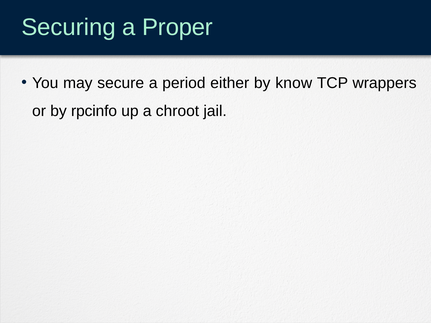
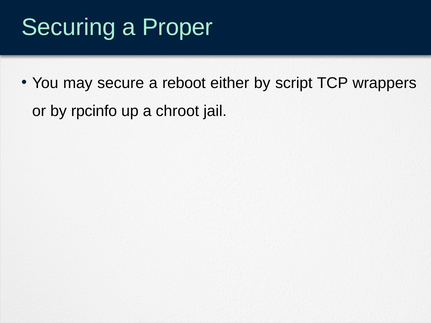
period: period -> reboot
know: know -> script
